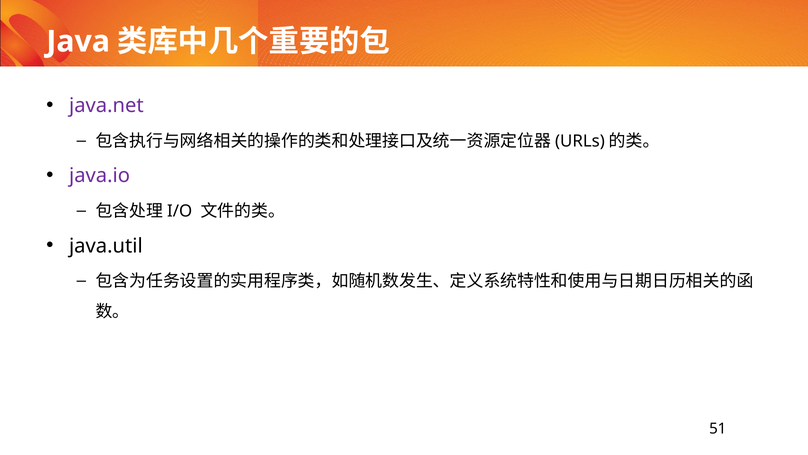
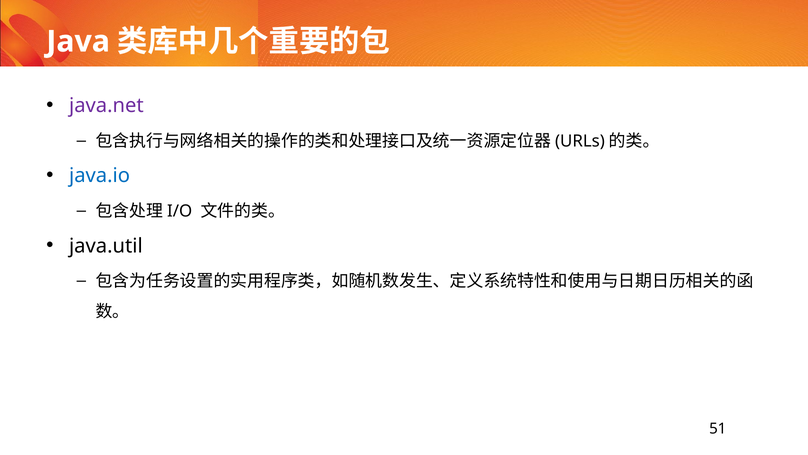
java.io colour: purple -> blue
